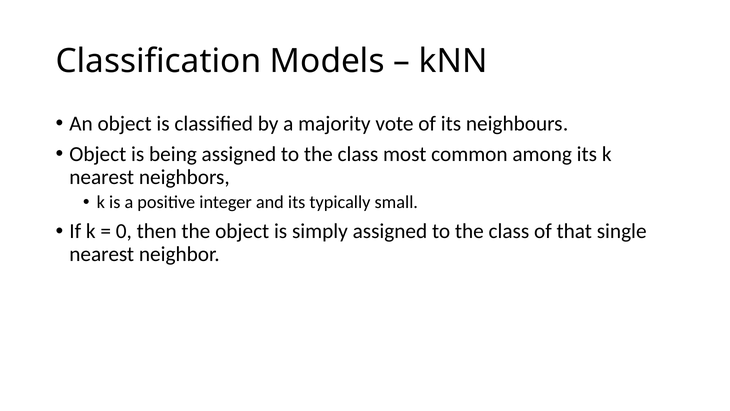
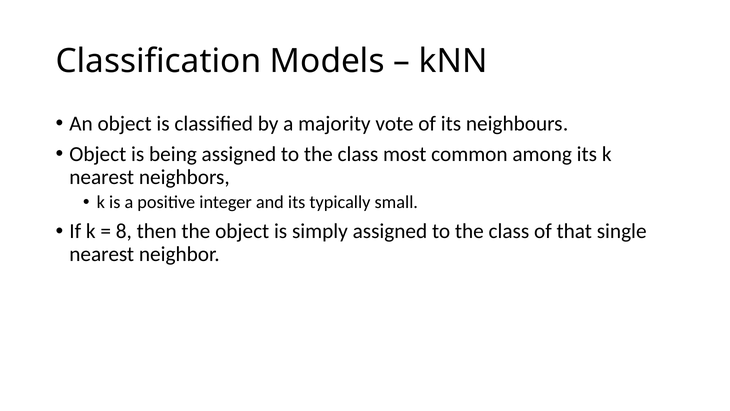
0: 0 -> 8
